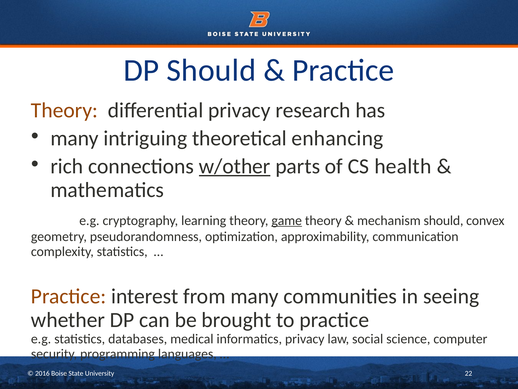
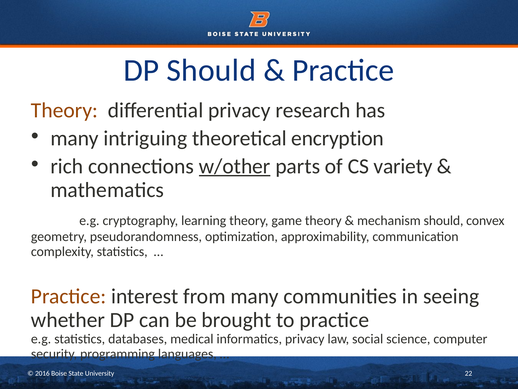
enhancing: enhancing -> encryption
health: health -> variety
game underline: present -> none
